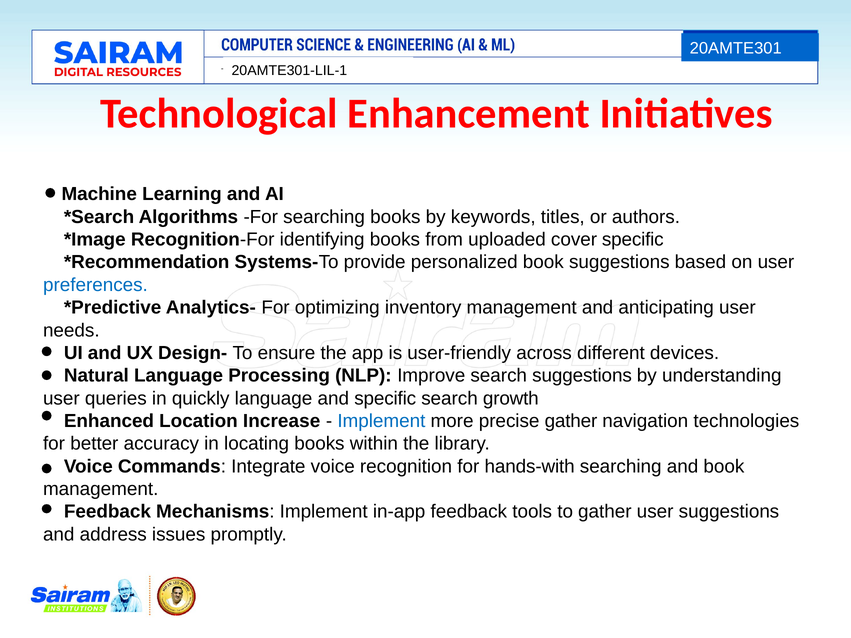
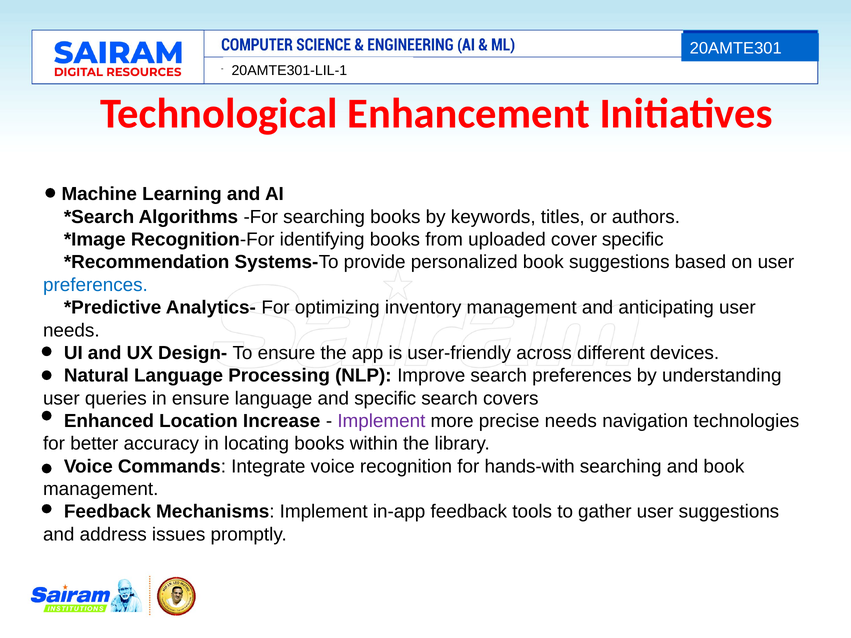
search suggestions: suggestions -> preferences
in quickly: quickly -> ensure
growth: growth -> covers
Implement at (381, 421) colour: blue -> purple
precise gather: gather -> needs
